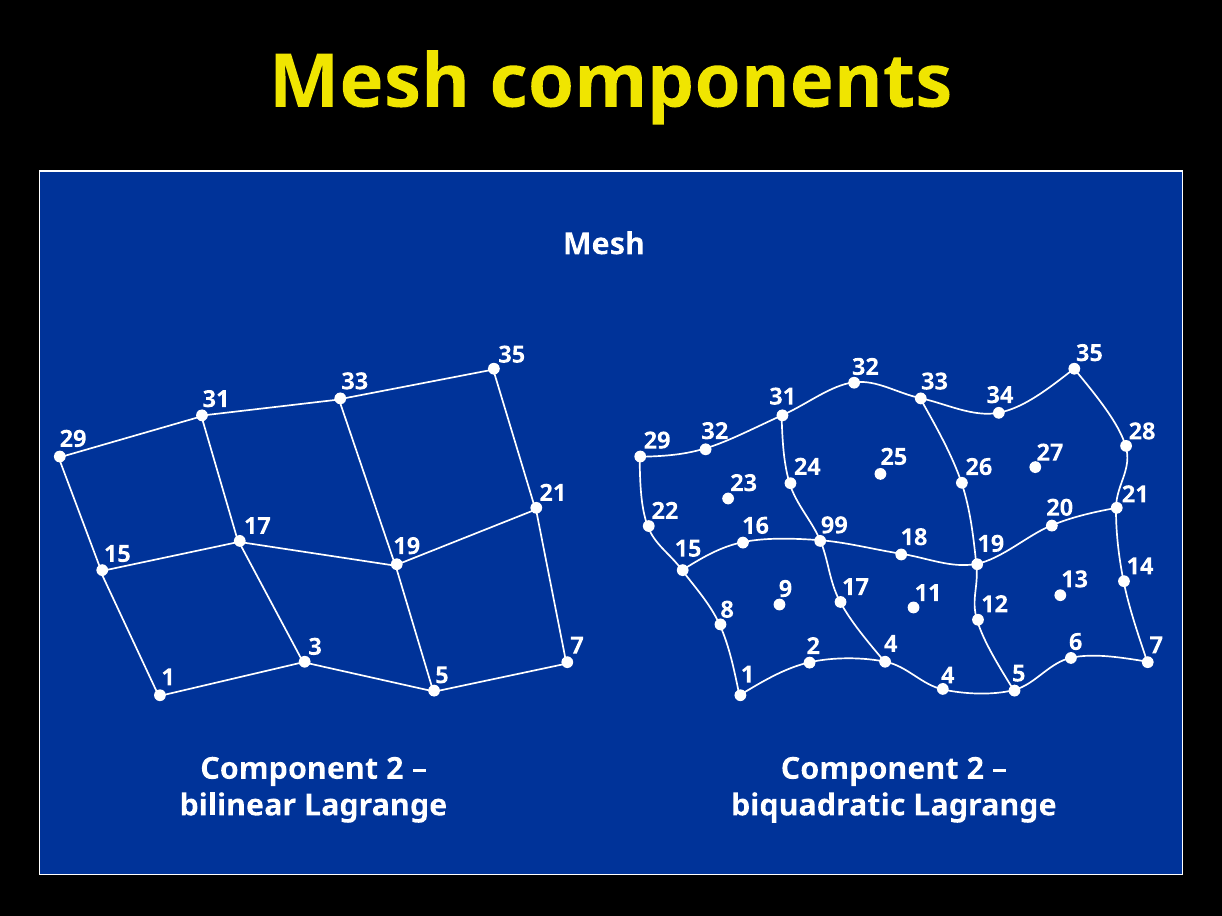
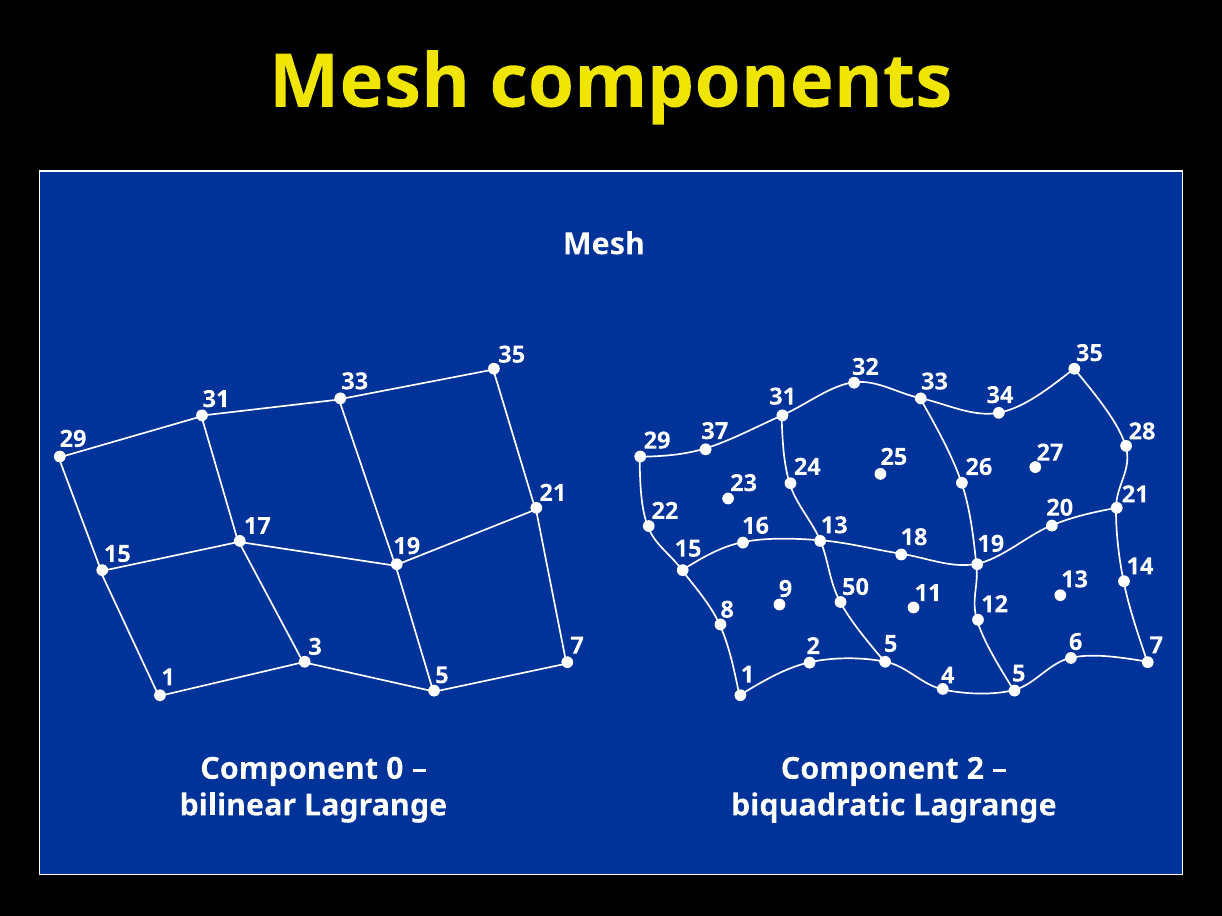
29 32: 32 -> 37
16 99: 99 -> 13
9 17: 17 -> 50
2 4: 4 -> 5
2 at (395, 769): 2 -> 0
